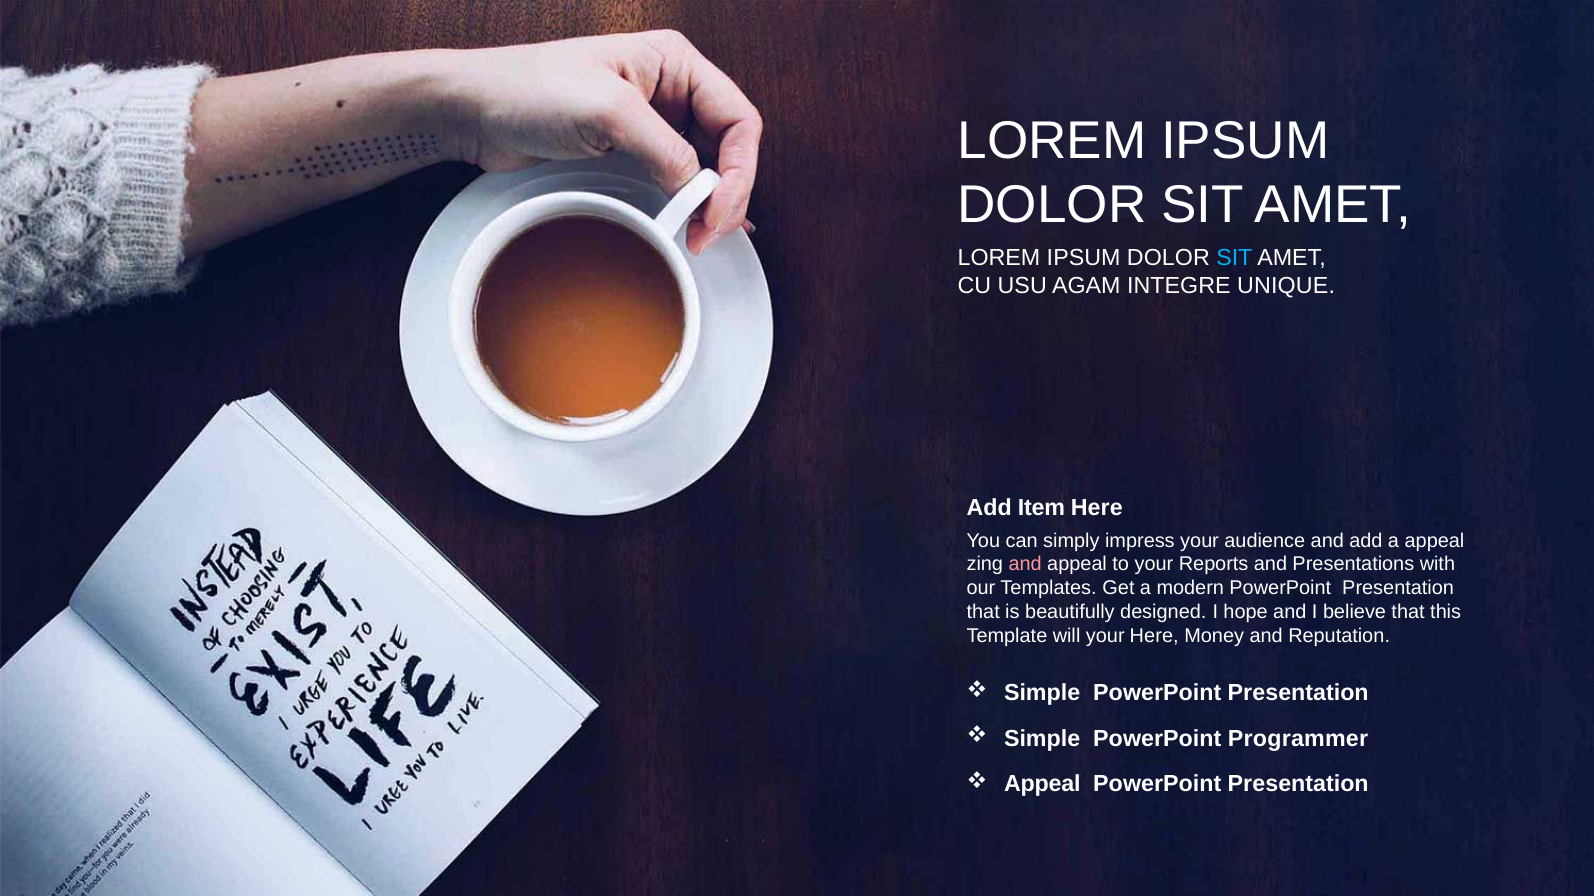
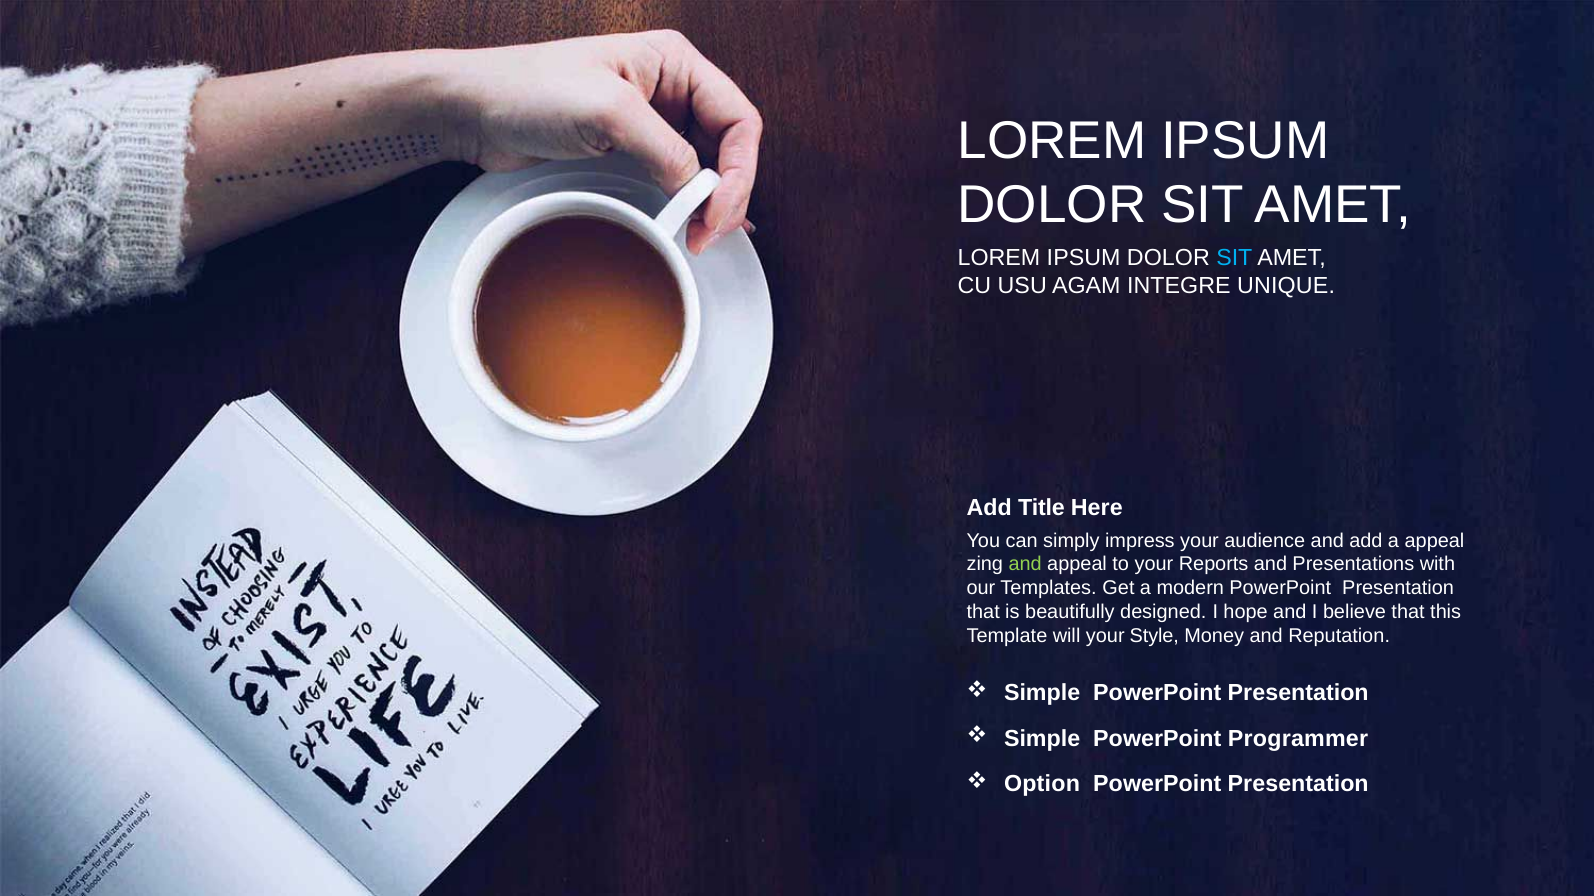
Item: Item -> Title
and at (1025, 565) colour: pink -> light green
your Here: Here -> Style
Appeal at (1042, 785): Appeal -> Option
